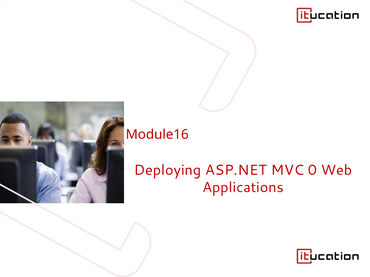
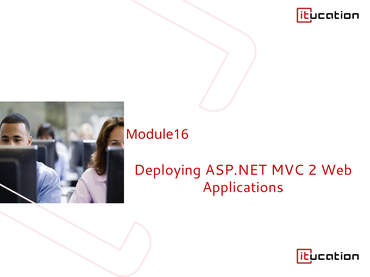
0: 0 -> 2
